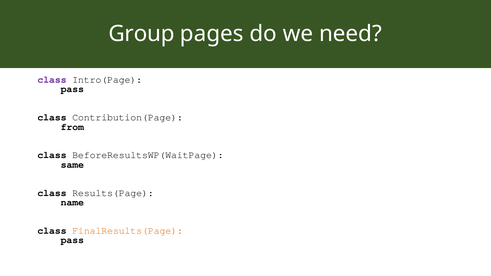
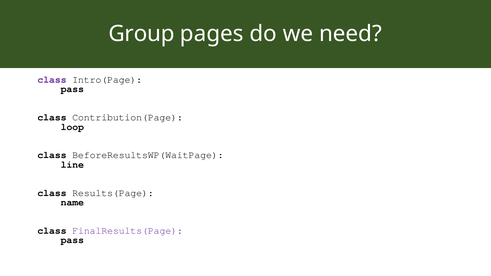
from: from -> loop
same: same -> line
FinalResults(Page colour: orange -> purple
